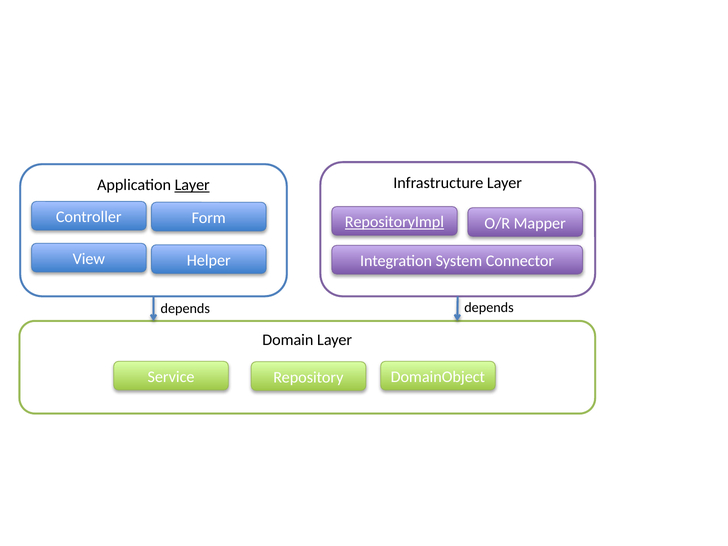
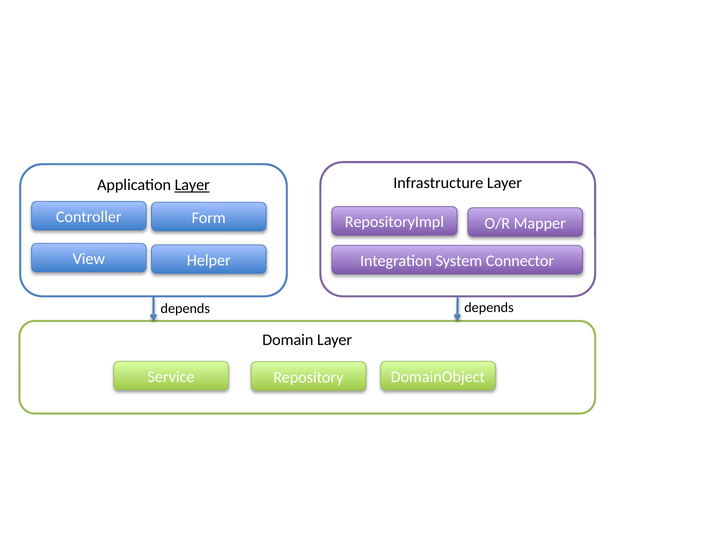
RepositoryImpl underline: present -> none
